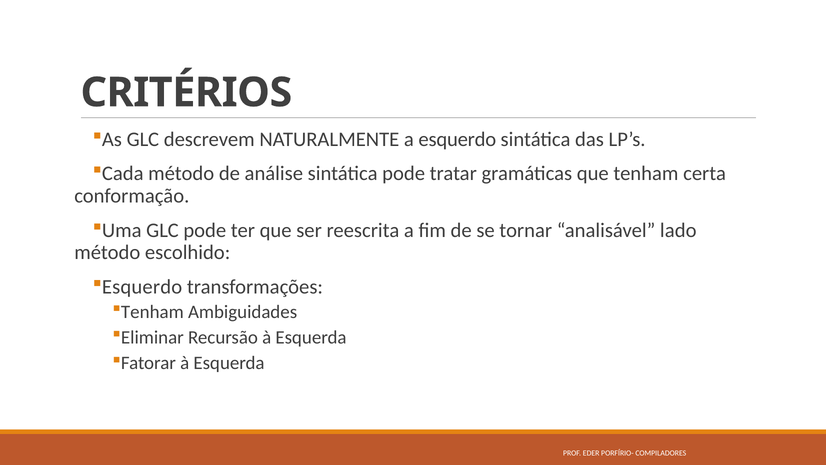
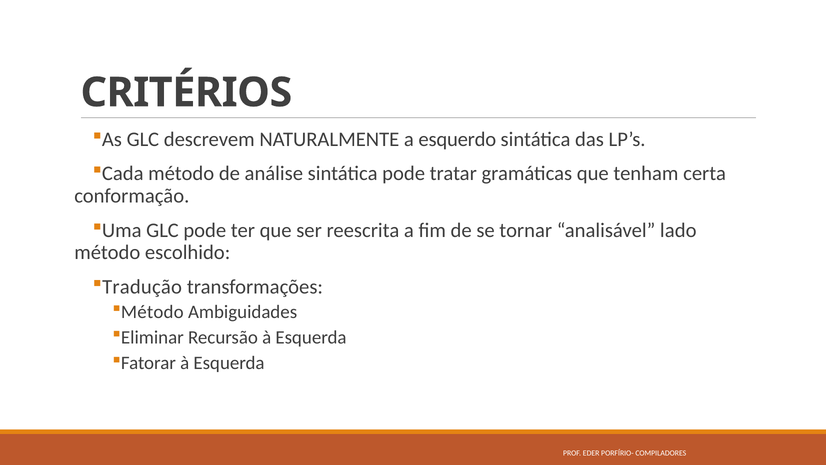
Esquerdo at (142, 287): Esquerdo -> Tradução
Tenham at (152, 312): Tenham -> Método
